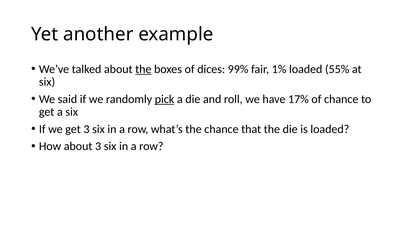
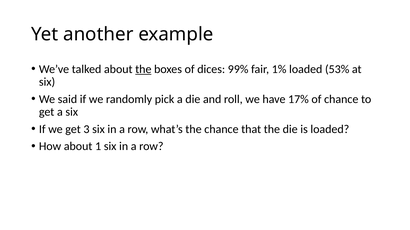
55%: 55% -> 53%
pick underline: present -> none
about 3: 3 -> 1
